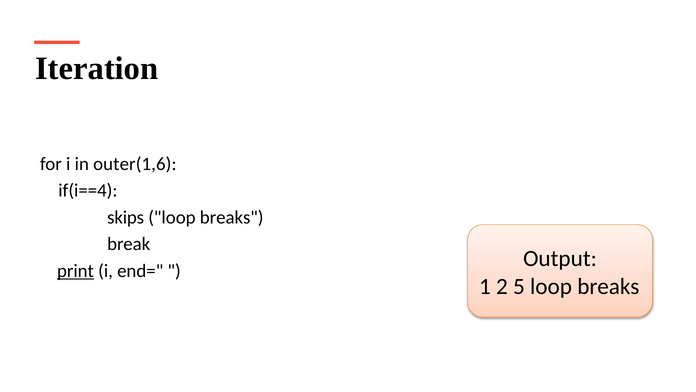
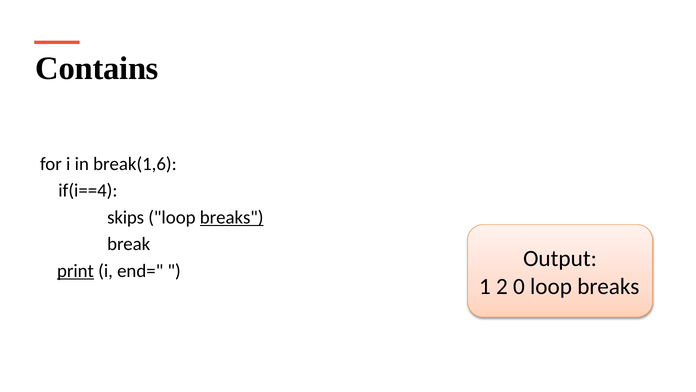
Iteration: Iteration -> Contains
outer(1,6: outer(1,6 -> break(1,6
breaks at (232, 217) underline: none -> present
5: 5 -> 0
